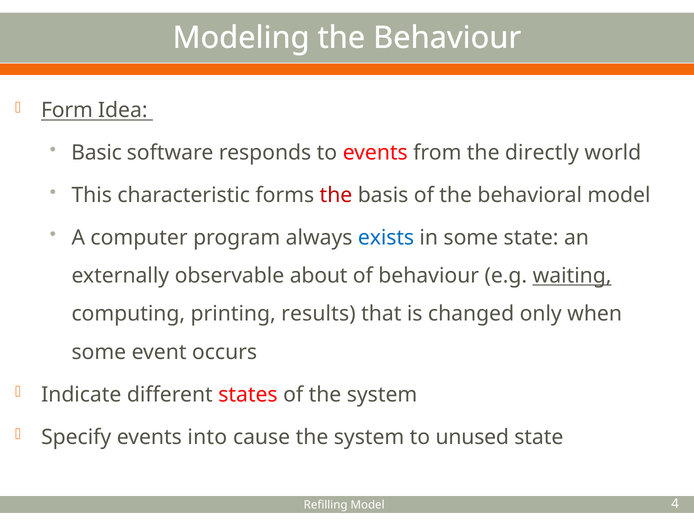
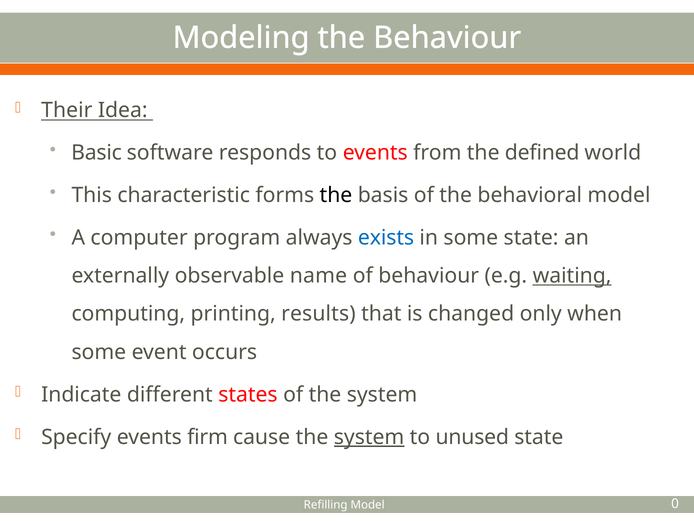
Form: Form -> Their
directly: directly -> defined
the at (336, 195) colour: red -> black
about: about -> name
into: into -> firm
system at (369, 437) underline: none -> present
4: 4 -> 0
